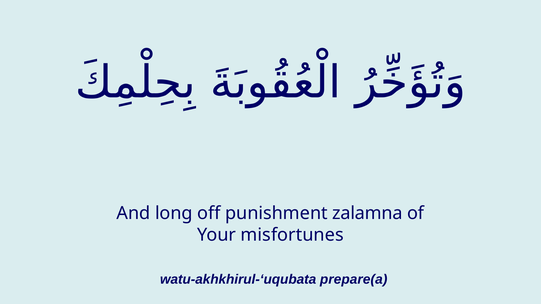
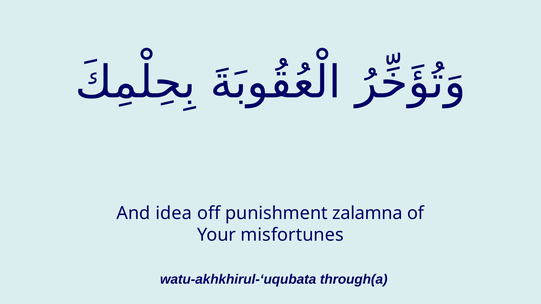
long: long -> idea
prepare(a: prepare(a -> through(a
